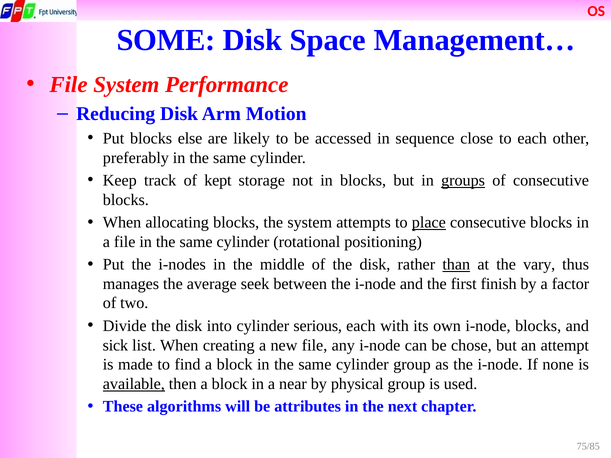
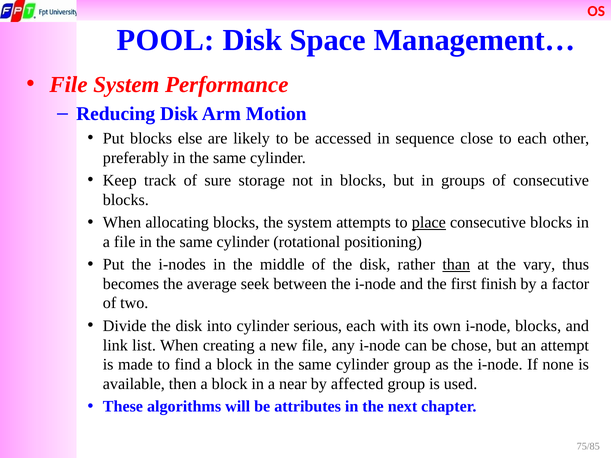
SOME: SOME -> POOL
kept: kept -> sure
groups underline: present -> none
manages: manages -> becomes
sick: sick -> link
available underline: present -> none
physical: physical -> affected
